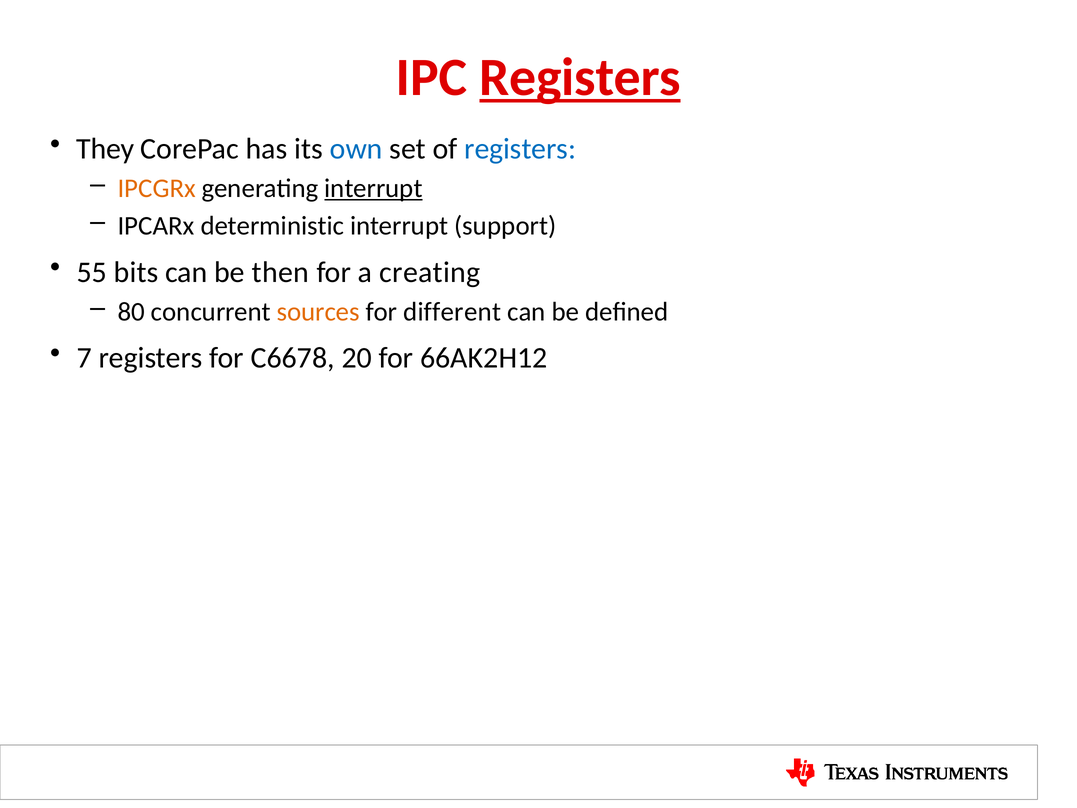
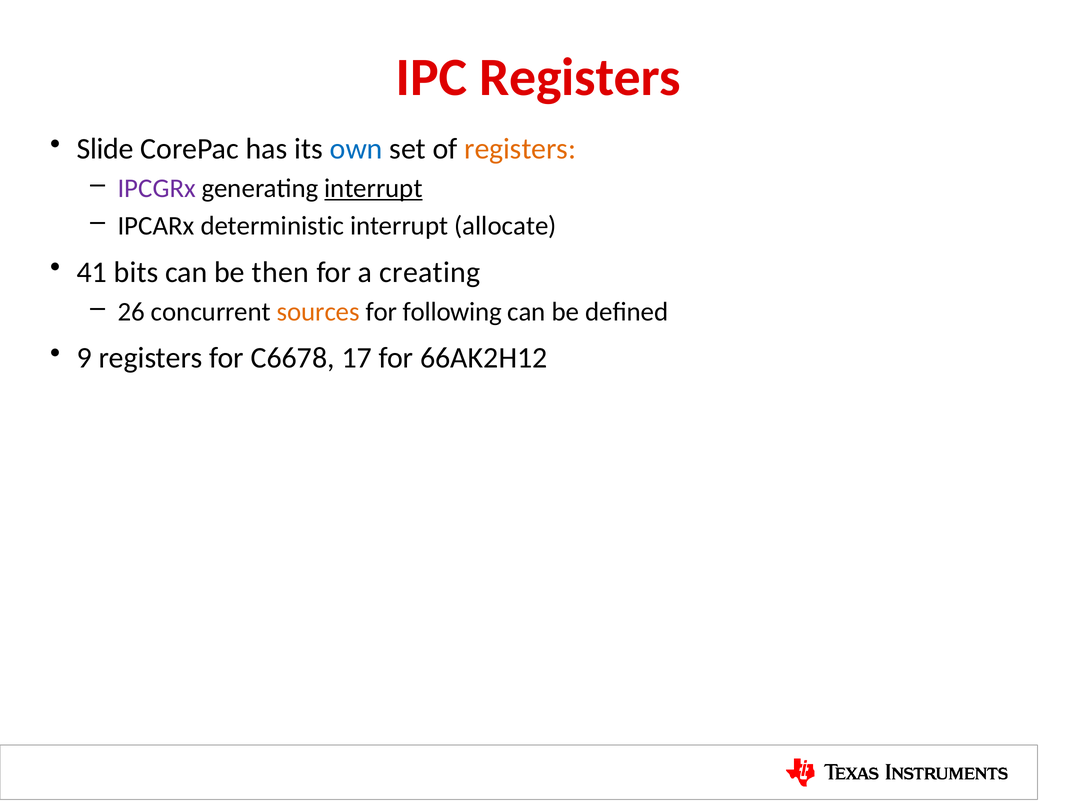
Registers at (580, 78) underline: present -> none
They: They -> Slide
registers at (520, 149) colour: blue -> orange
IPCGRx colour: orange -> purple
support: support -> allocate
55: 55 -> 41
80: 80 -> 26
different: different -> following
7: 7 -> 9
20: 20 -> 17
